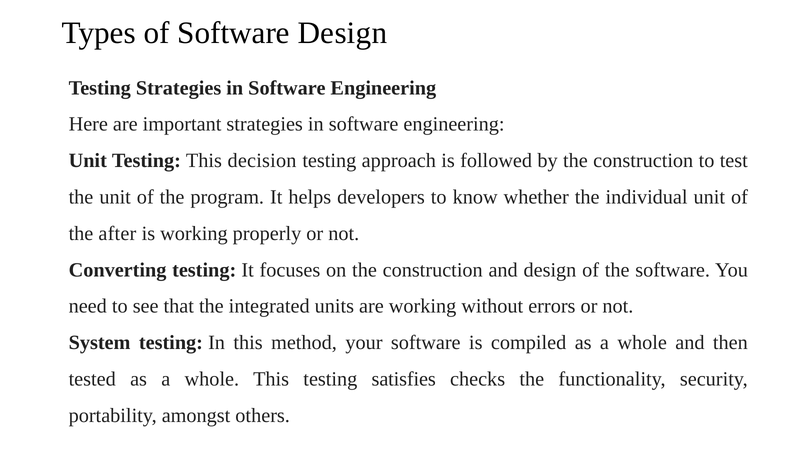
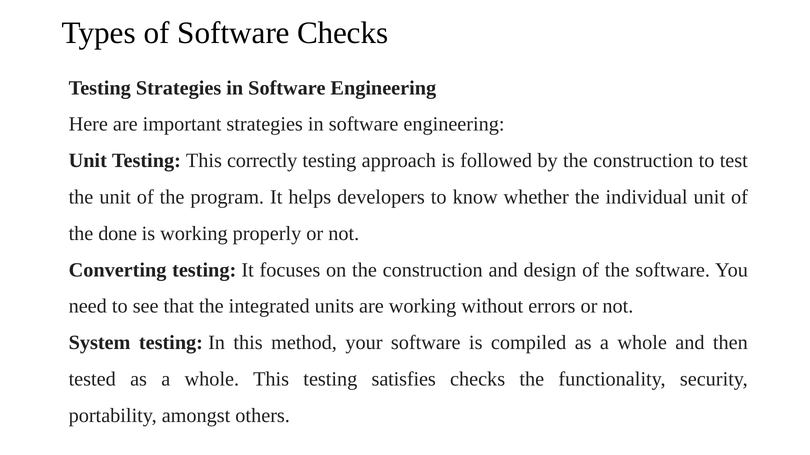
Software Design: Design -> Checks
decision: decision -> correctly
after: after -> done
